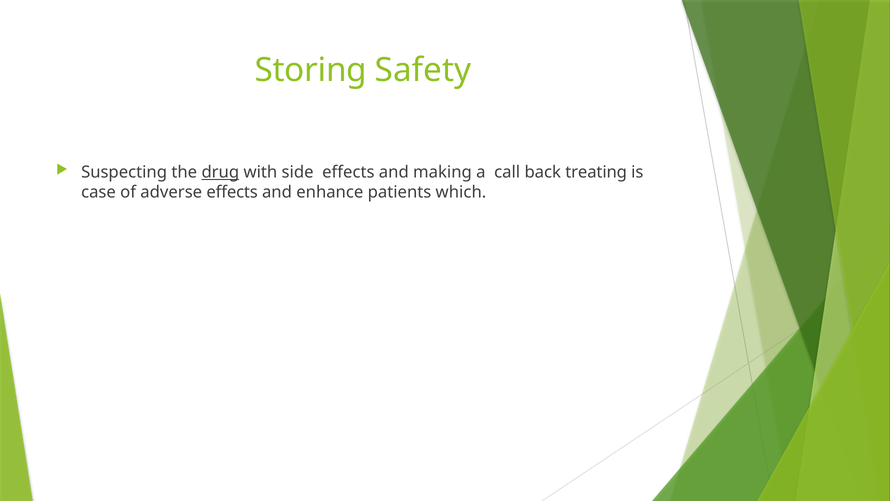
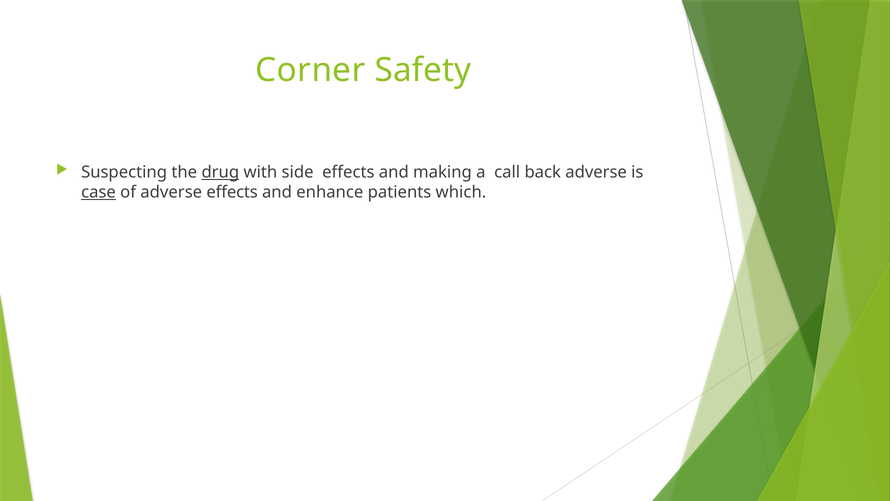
Storing: Storing -> Corner
back treating: treating -> adverse
case underline: none -> present
